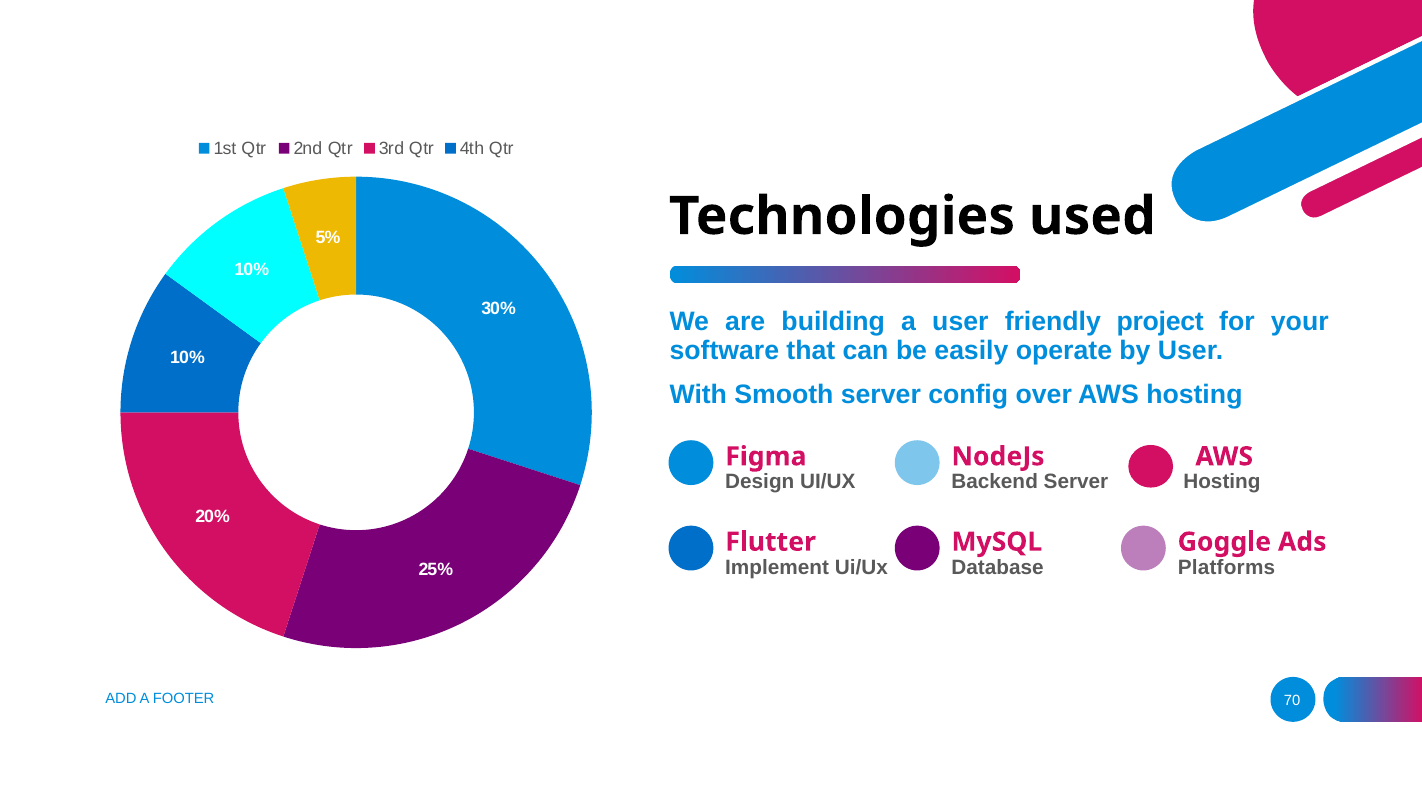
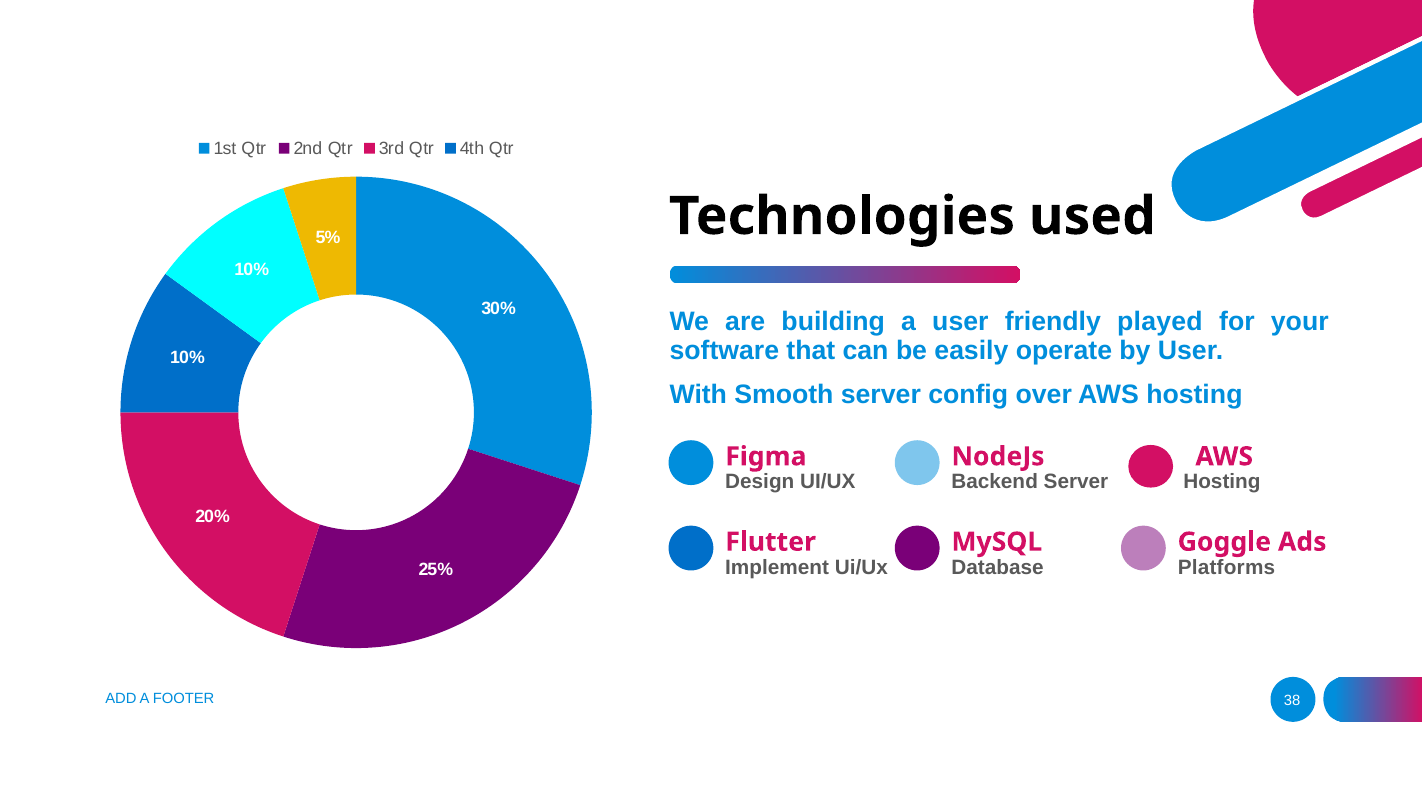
project: project -> played
70: 70 -> 38
